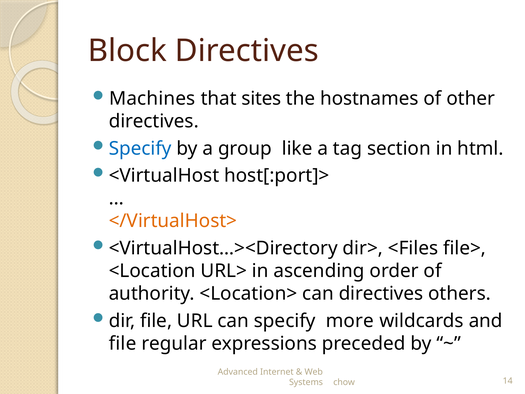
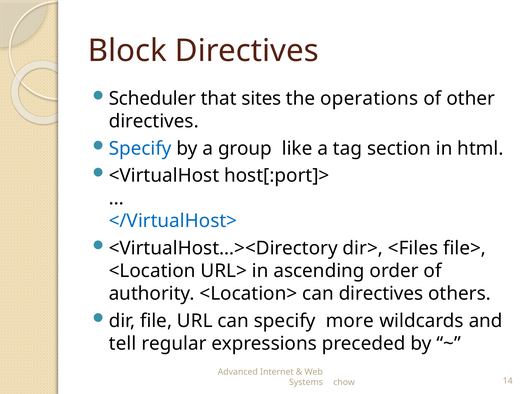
Machines: Machines -> Scheduler
hostnames: hostnames -> operations
</VirtualHost> colour: orange -> blue
file at (123, 343): file -> tell
